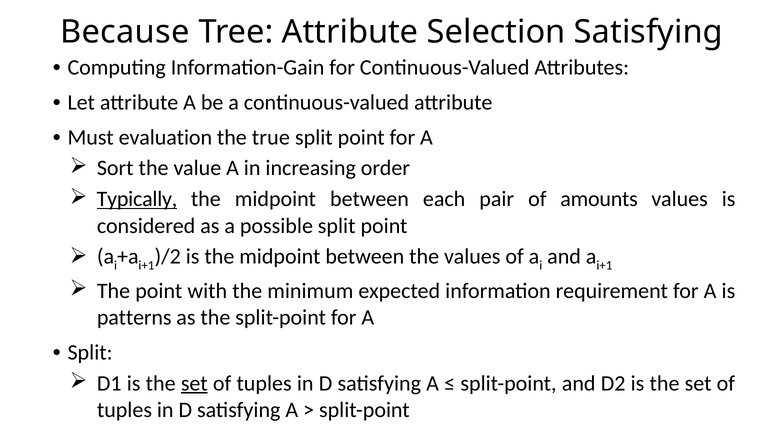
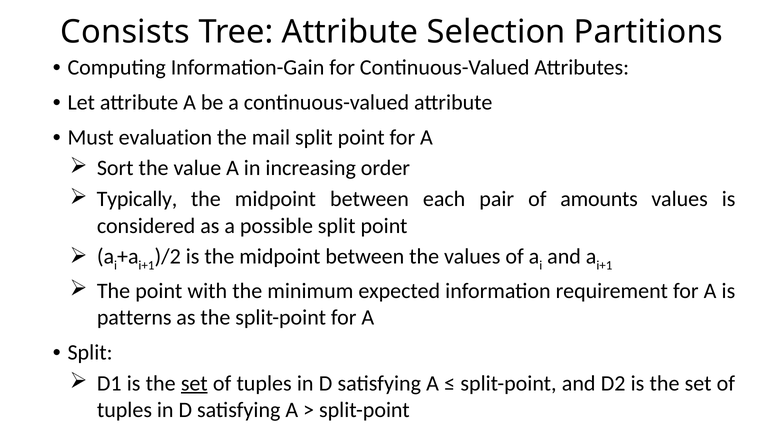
Because: Because -> Consists
Selection Satisfying: Satisfying -> Partitions
true: true -> mail
Typically underline: present -> none
